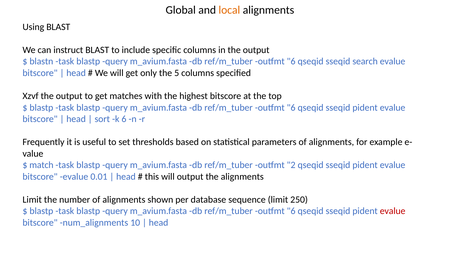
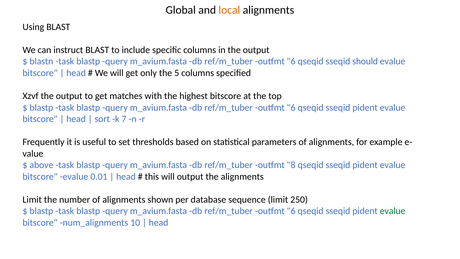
search: search -> should
k 6: 6 -> 7
match: match -> above
2: 2 -> 8
evalue at (393, 211) colour: red -> green
